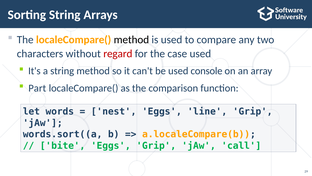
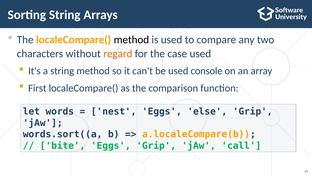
regard colour: red -> orange
Part: Part -> First
line: line -> else
